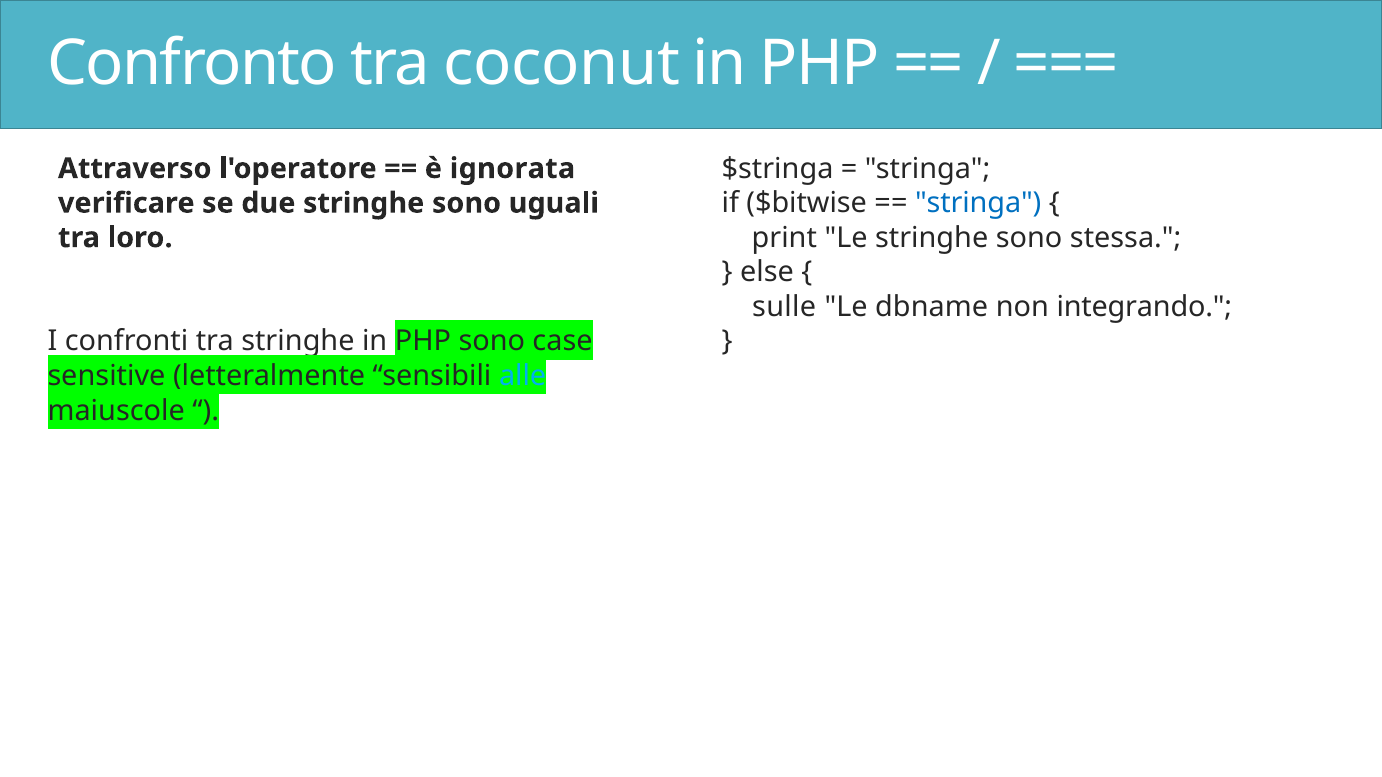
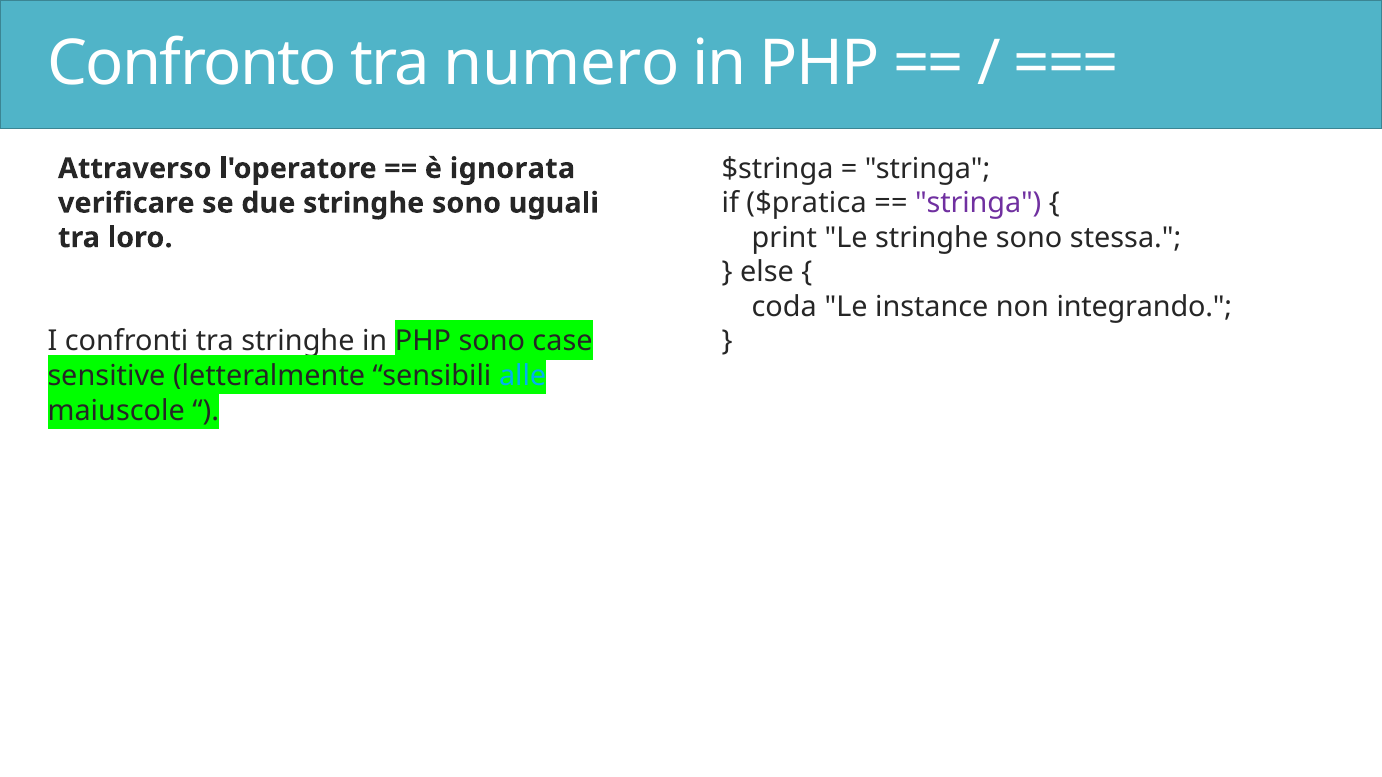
coconut: coconut -> numero
$bitwise: $bitwise -> $pratica
stringa at (978, 203) colour: blue -> purple
sulle: sulle -> coda
dbname: dbname -> instance
